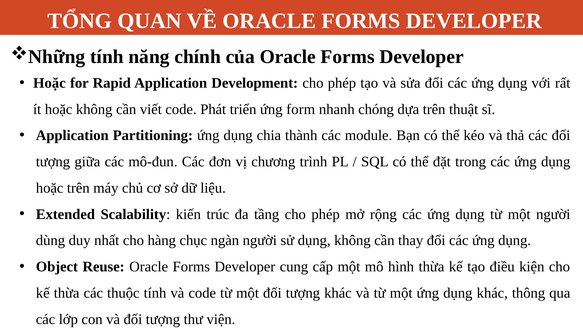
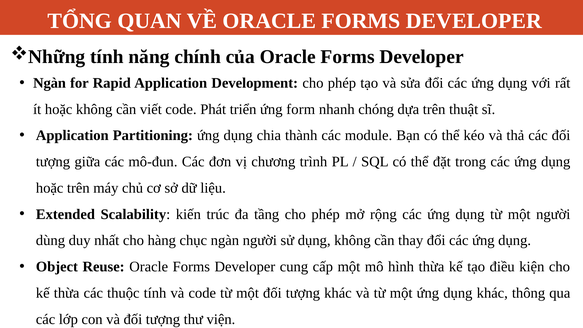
Hoặc at (49, 83): Hoặc -> Ngàn
